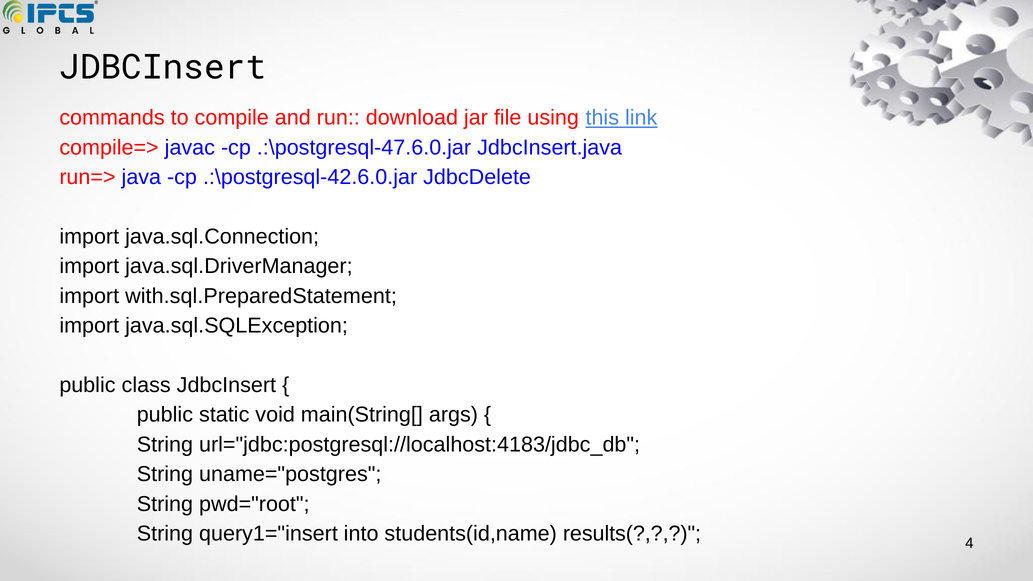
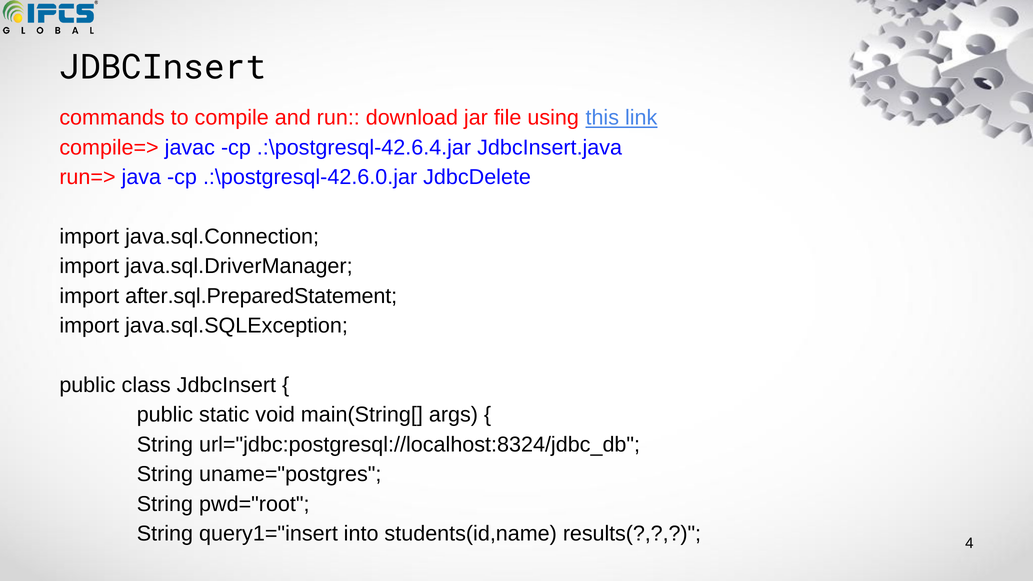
.:\postgresql-47.6.0.jar: .:\postgresql-47.6.0.jar -> .:\postgresql-42.6.4.jar
with.sql.PreparedStatement: with.sql.PreparedStatement -> after.sql.PreparedStatement
url="jdbc:postgresql://localhost:4183/jdbc_db: url="jdbc:postgresql://localhost:4183/jdbc_db -> url="jdbc:postgresql://localhost:8324/jdbc_db
